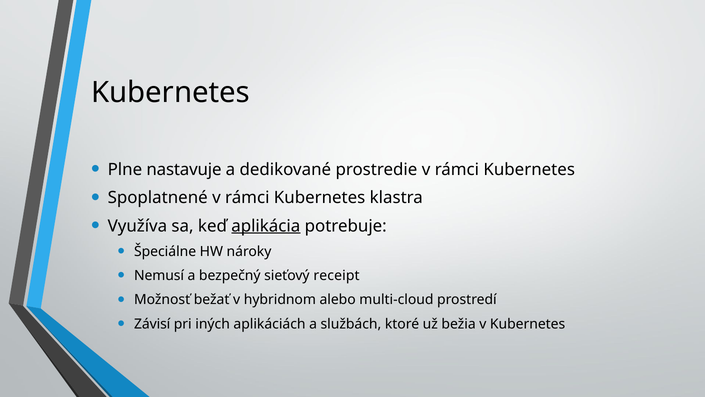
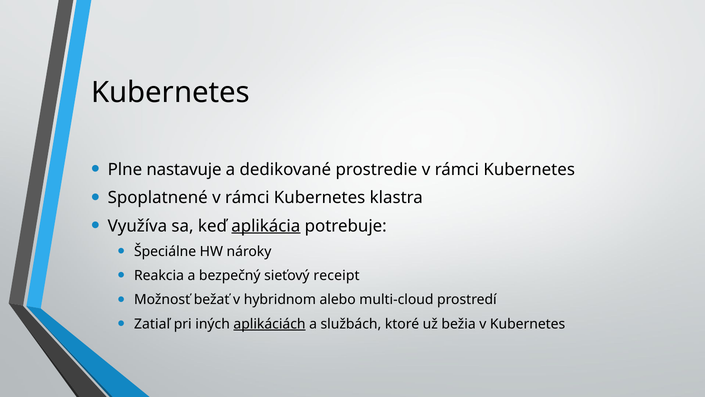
Nemusí: Nemusí -> Reakcia
Závisí: Závisí -> Zatiaľ
aplikáciách underline: none -> present
